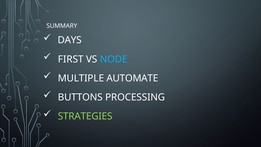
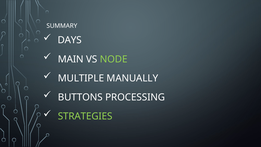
FIRST: FIRST -> MAIN
NODE colour: light blue -> light green
AUTOMATE: AUTOMATE -> MANUALLY
